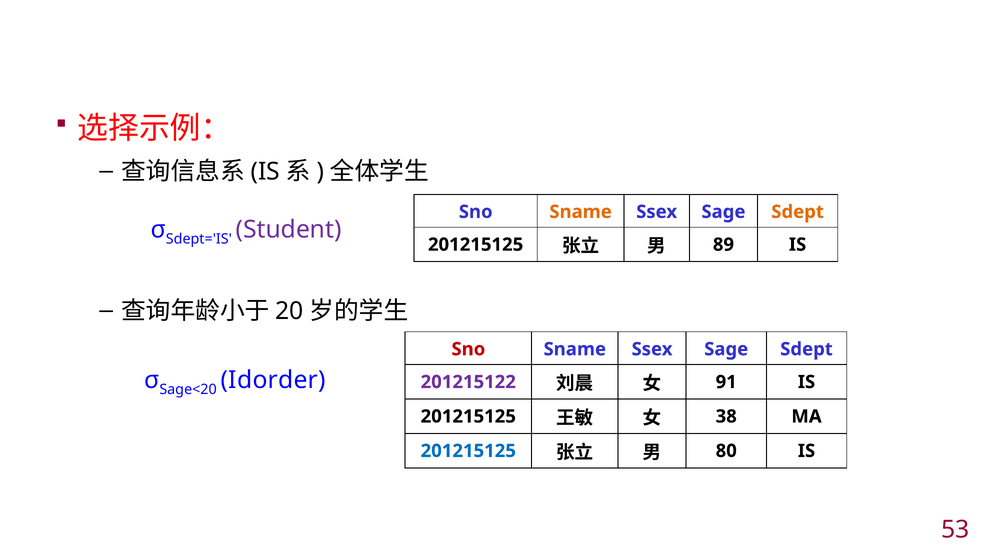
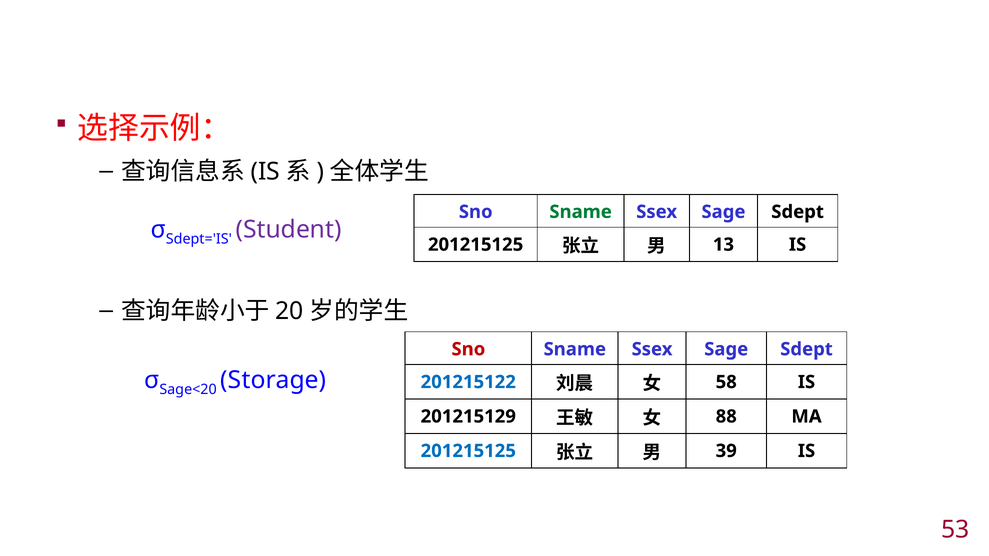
Sname at (581, 212) colour: orange -> green
Sdept at (798, 212) colour: orange -> black
89: 89 -> 13
Idorder: Idorder -> Storage
201215122 colour: purple -> blue
91: 91 -> 58
201215125 at (468, 417): 201215125 -> 201215129
38: 38 -> 88
80: 80 -> 39
